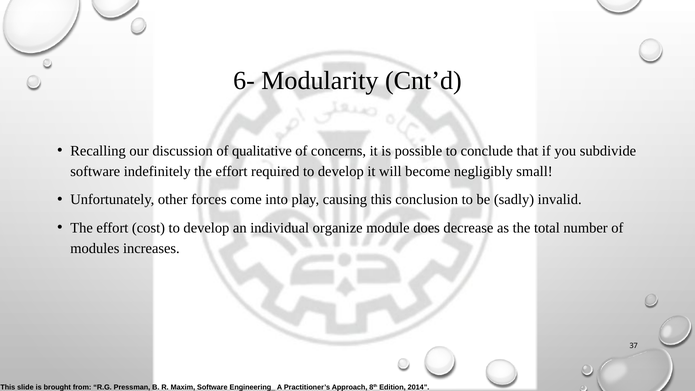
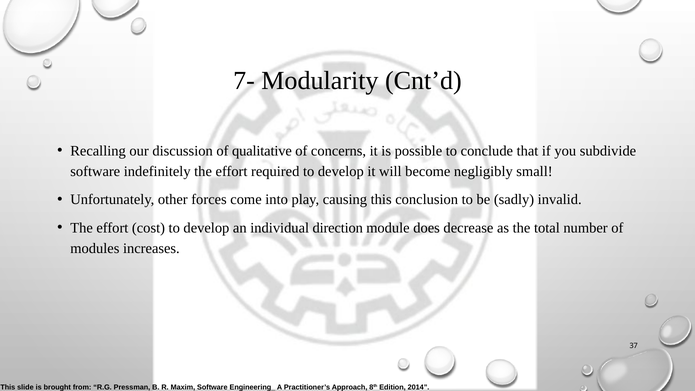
6-: 6- -> 7-
organize: organize -> direction
